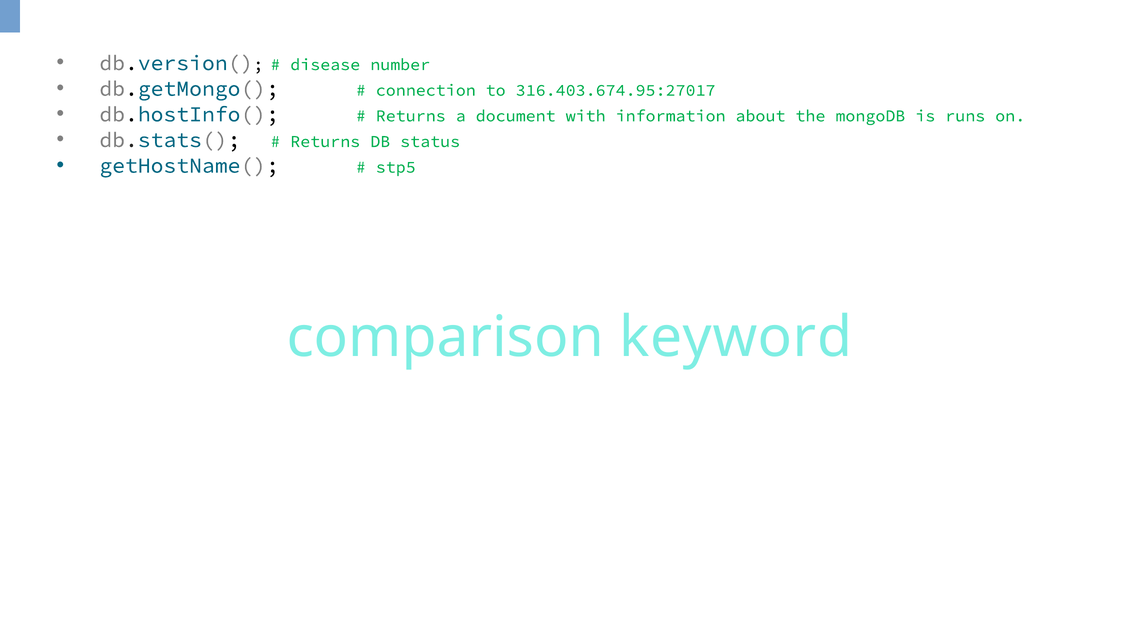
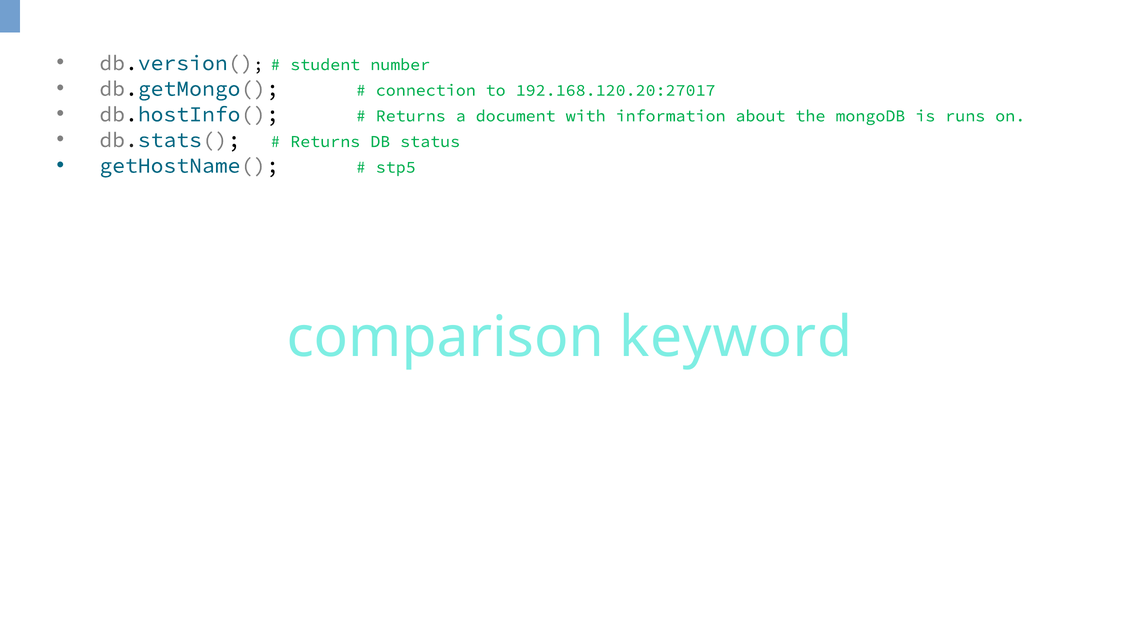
disease: disease -> student
316.403.674.95:27017: 316.403.674.95:27017 -> 192.168.120.20:27017
